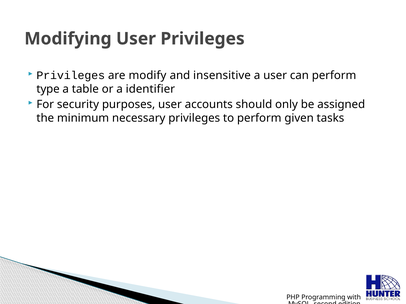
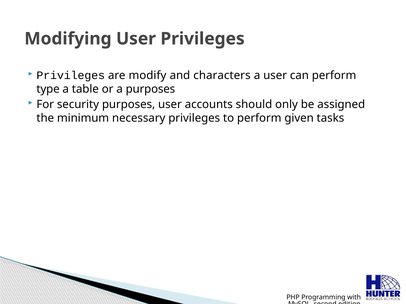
insensitive: insensitive -> characters
a identifier: identifier -> purposes
